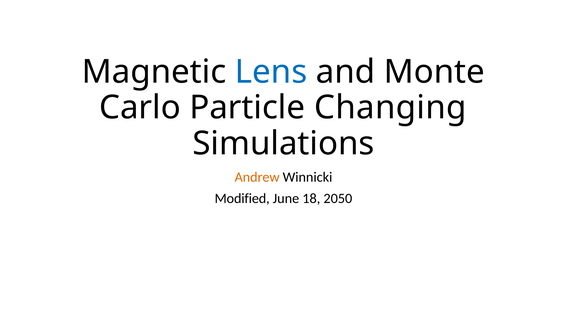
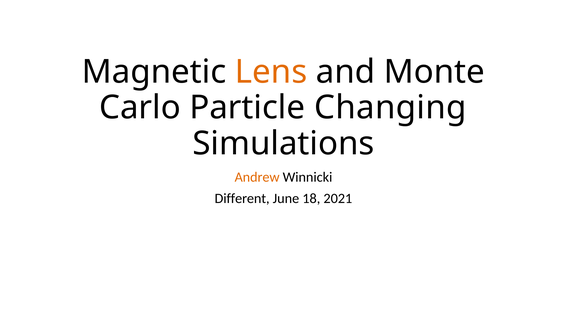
Lens colour: blue -> orange
Modified: Modified -> Different
2050: 2050 -> 2021
